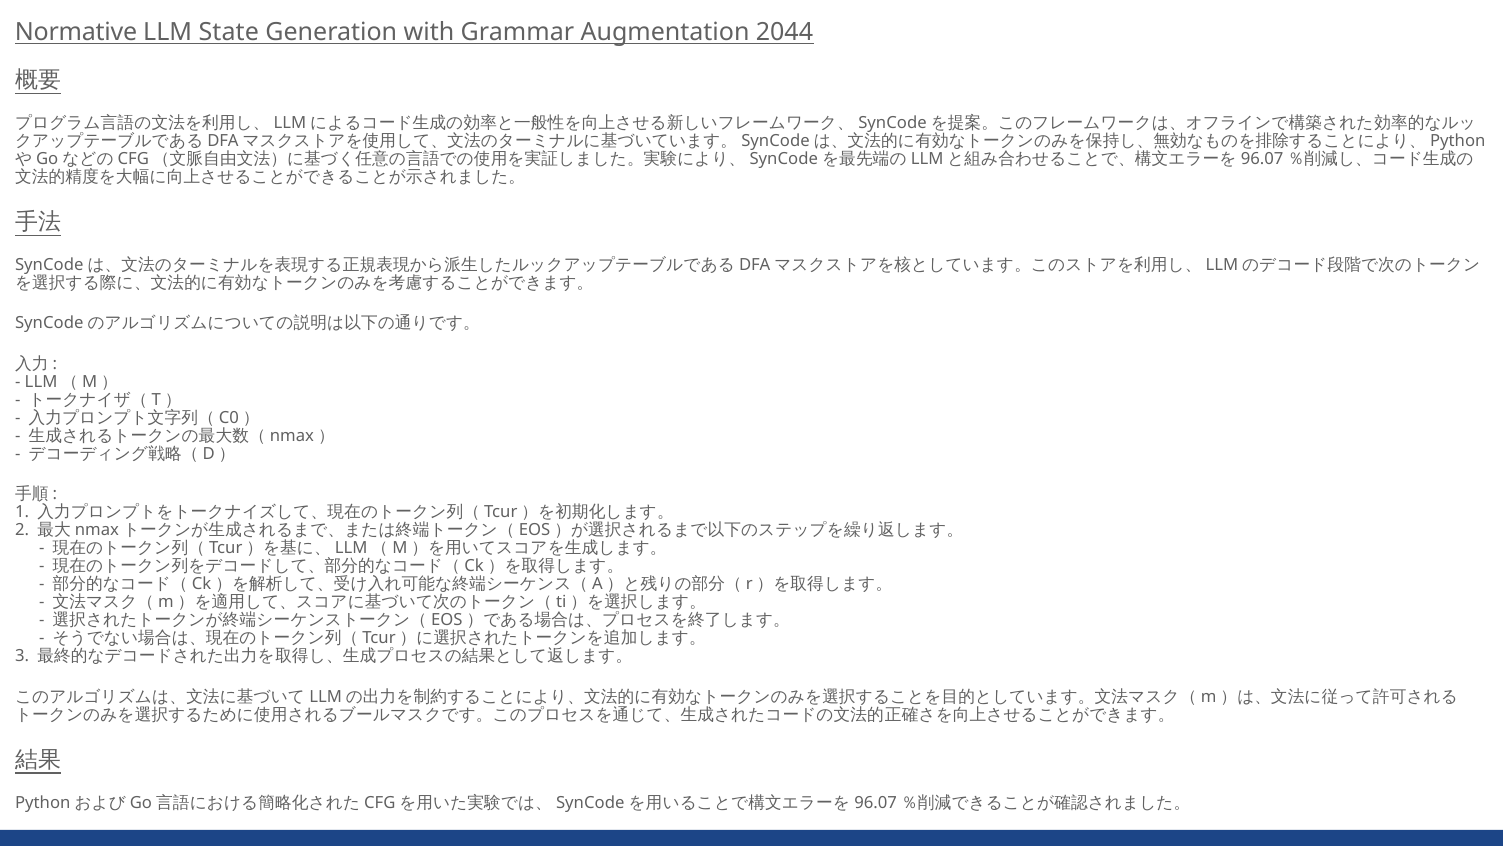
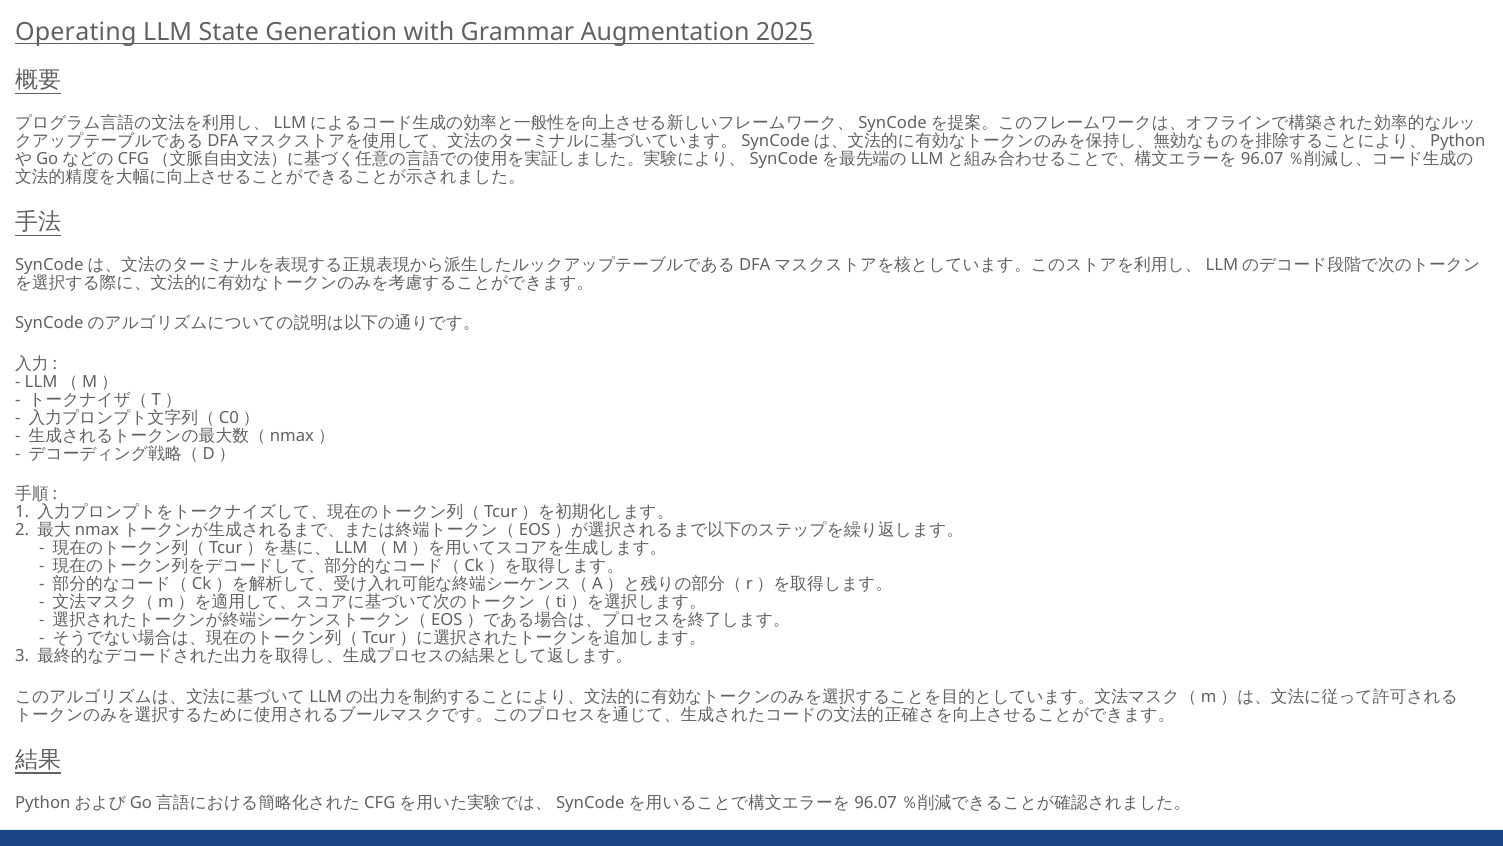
Normative: Normative -> Operating
2044: 2044 -> 2025
